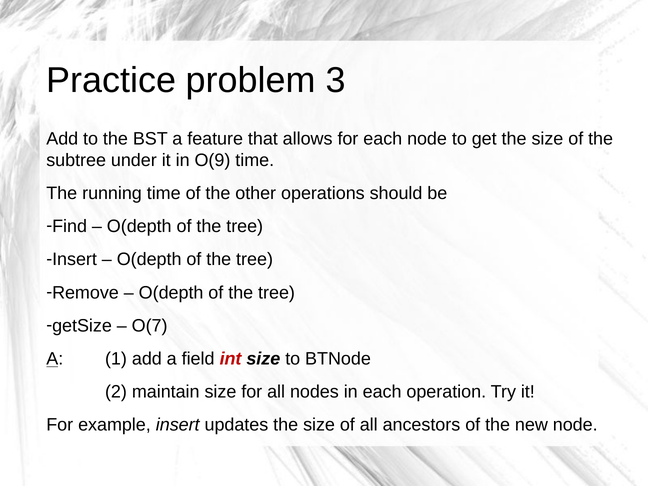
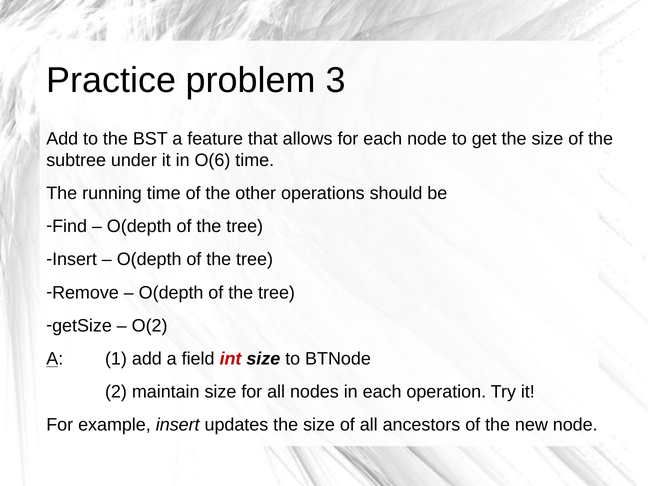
O(9: O(9 -> O(6
O(7: O(7 -> O(2
